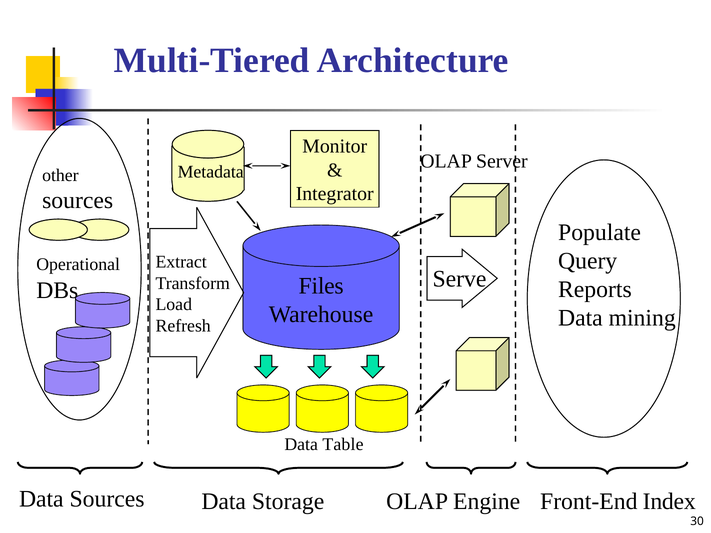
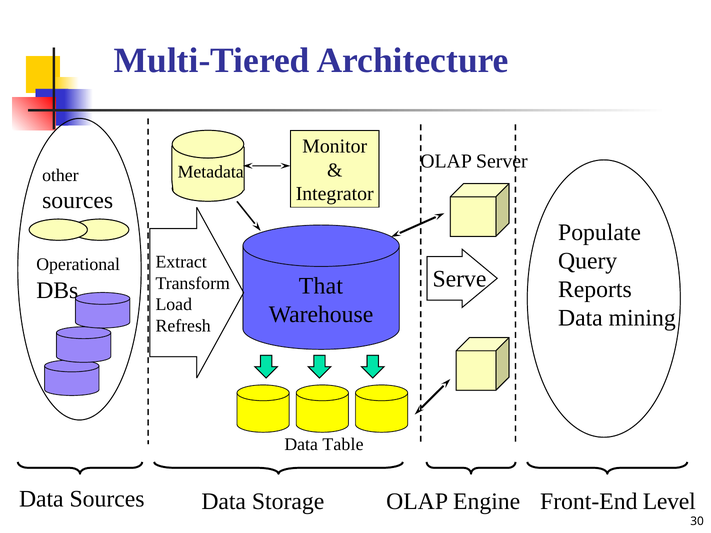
Files: Files -> That
Index: Index -> Level
